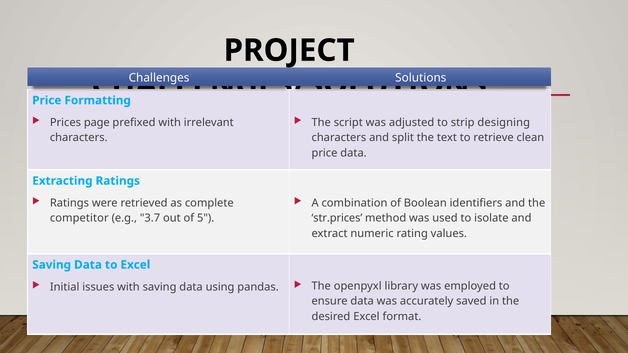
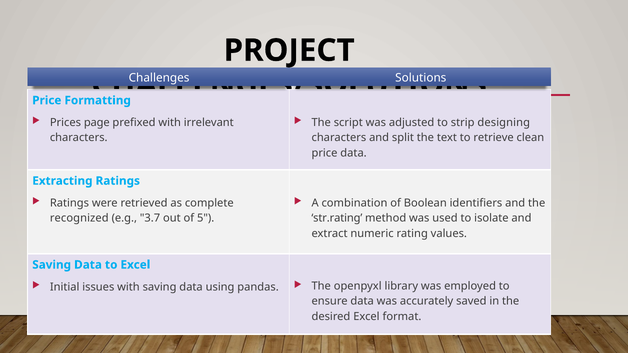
competitor: competitor -> recognized
str.prices: str.prices -> str.rating
